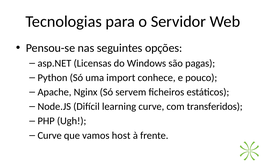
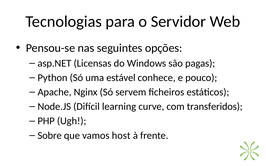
import: import -> estável
Curve at (50, 136): Curve -> Sobre
